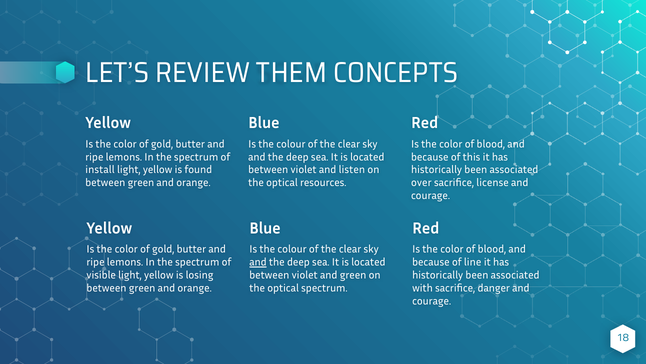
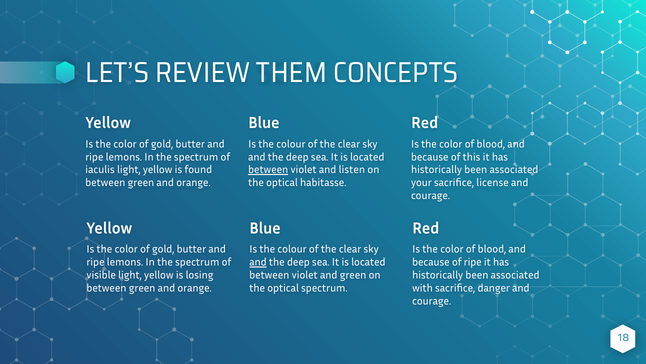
install: install -> iaculis
between at (268, 170) underline: none -> present
resources: resources -> habitasse
over: over -> your
of line: line -> ripe
